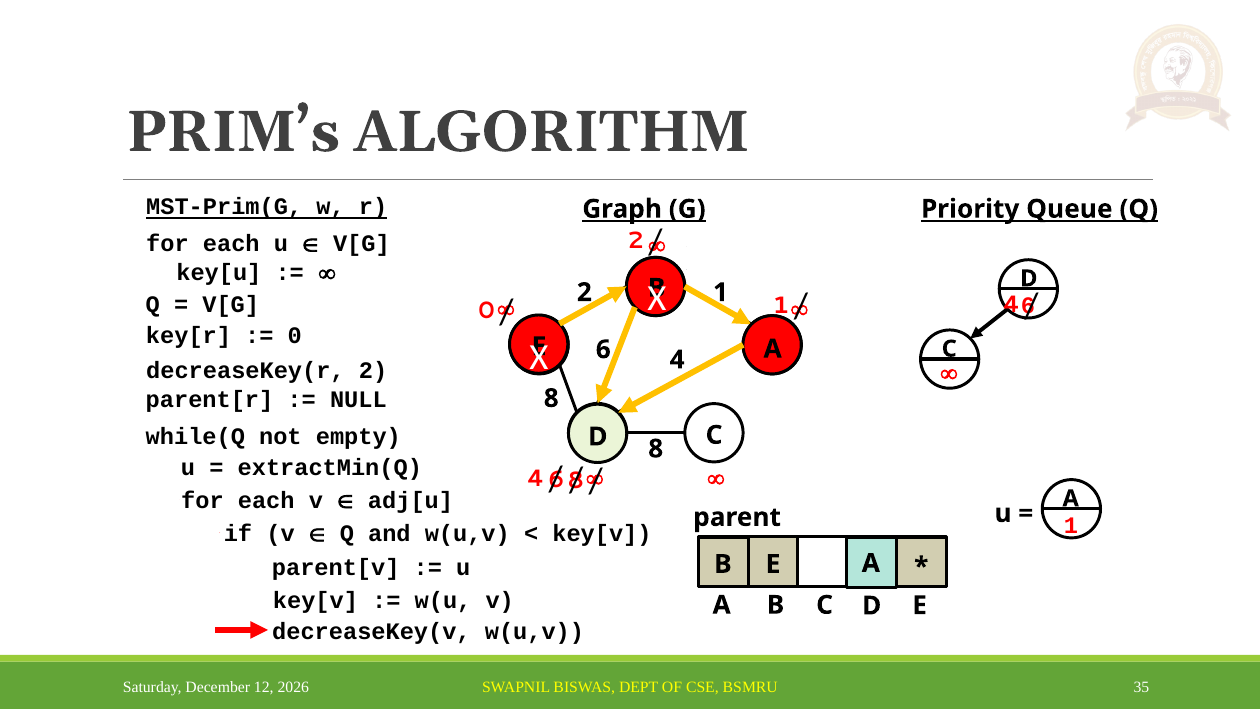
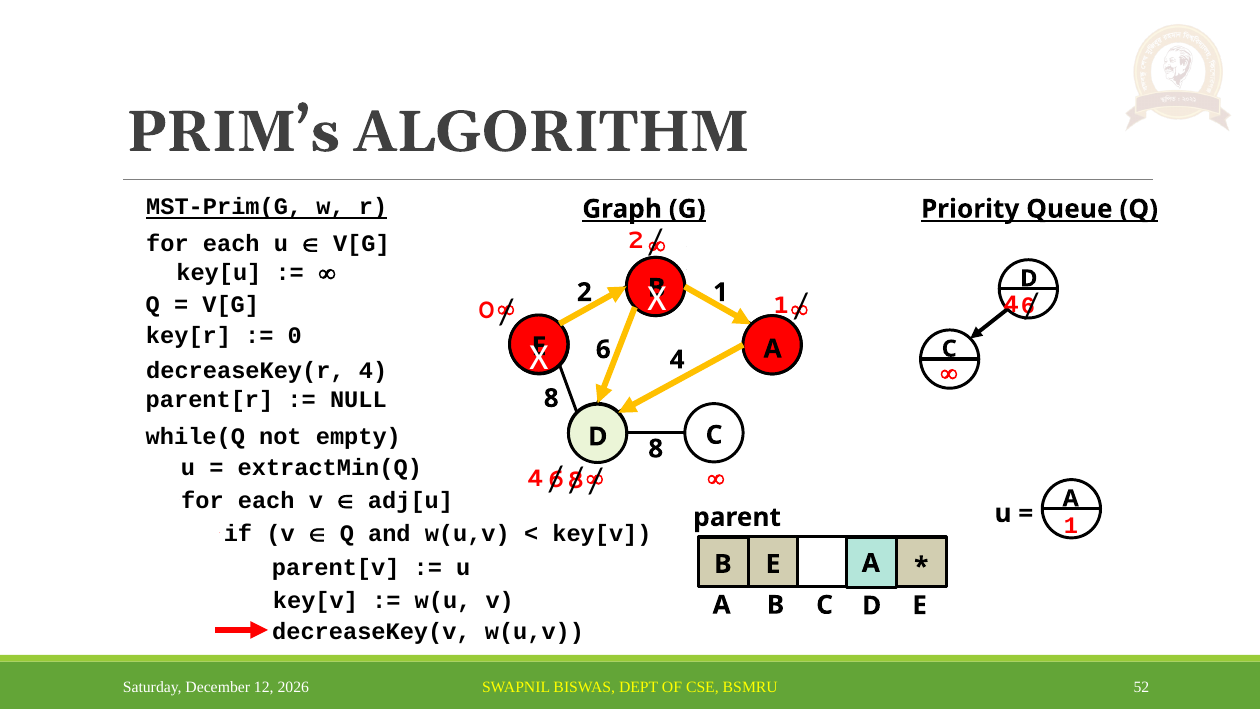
decreaseKey(r 2: 2 -> 4
35: 35 -> 52
